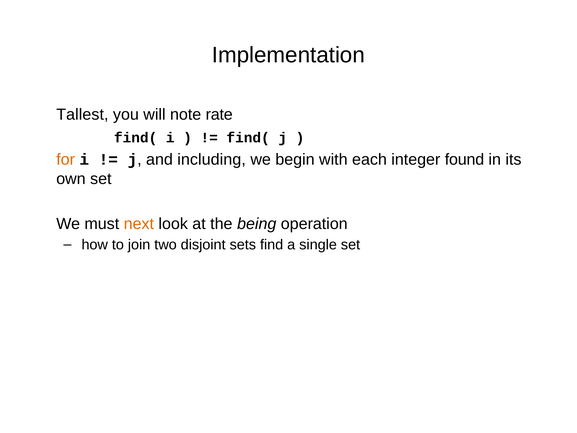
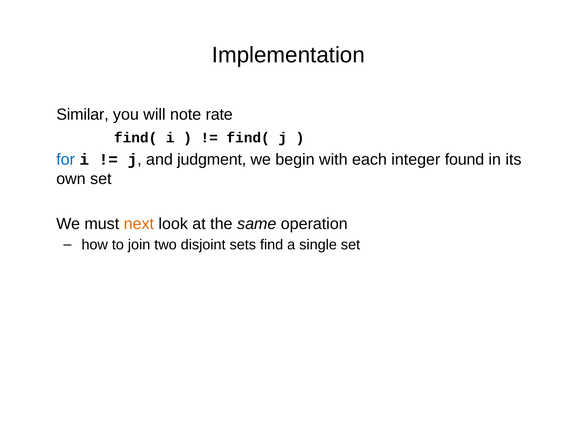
Tallest: Tallest -> Similar
for colour: orange -> blue
including: including -> judgment
being: being -> same
